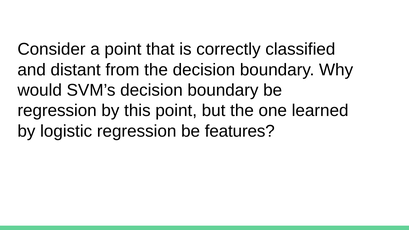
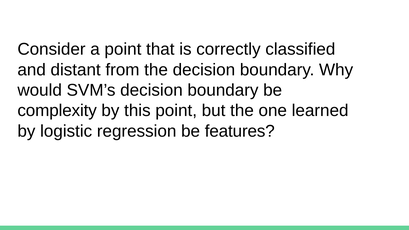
regression at (57, 111): regression -> complexity
